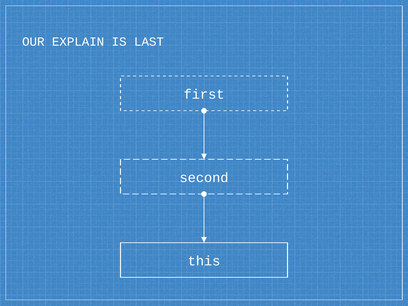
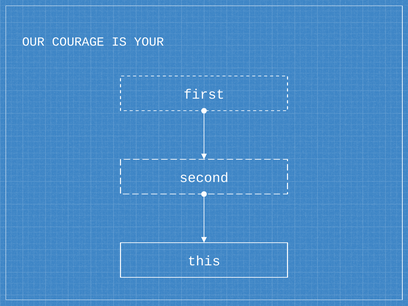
EXPLAIN: EXPLAIN -> COURAGE
LAST: LAST -> YOUR
